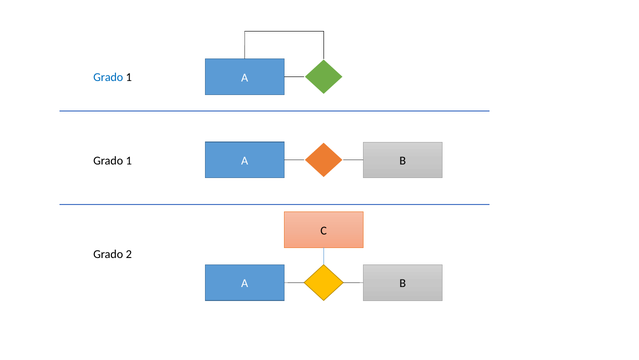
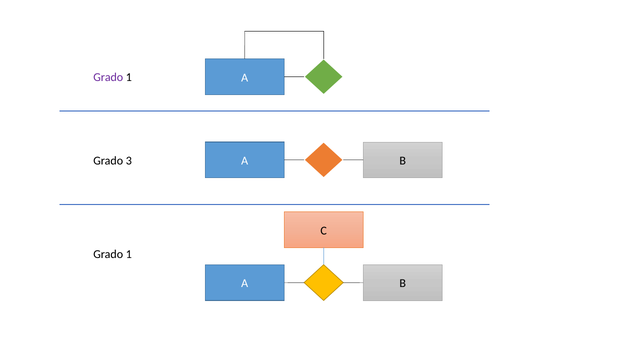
Grado at (108, 77) colour: blue -> purple
1 at (129, 160): 1 -> 3
2 at (129, 254): 2 -> 1
